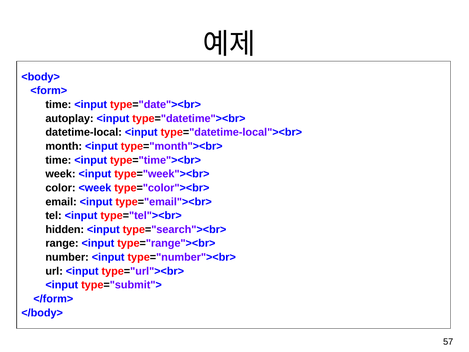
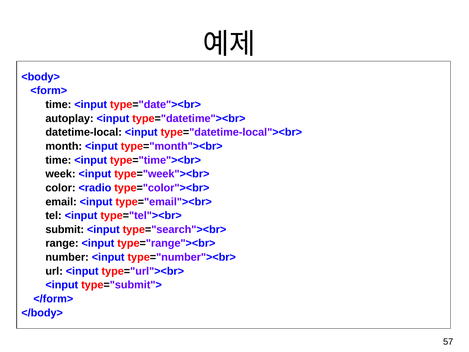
<week: <week -> <radio
hidden: hidden -> submit
